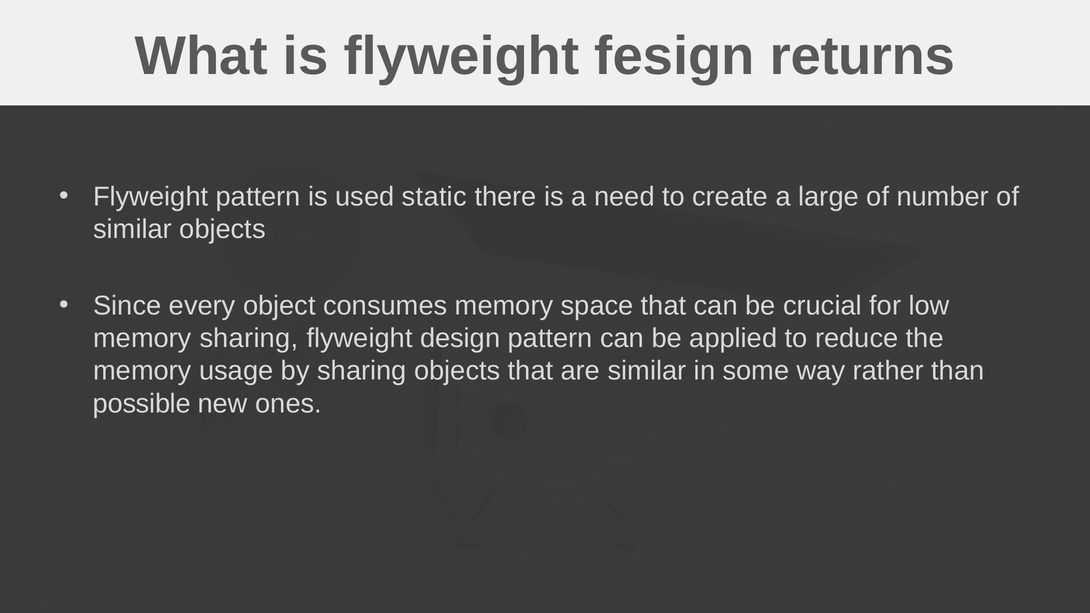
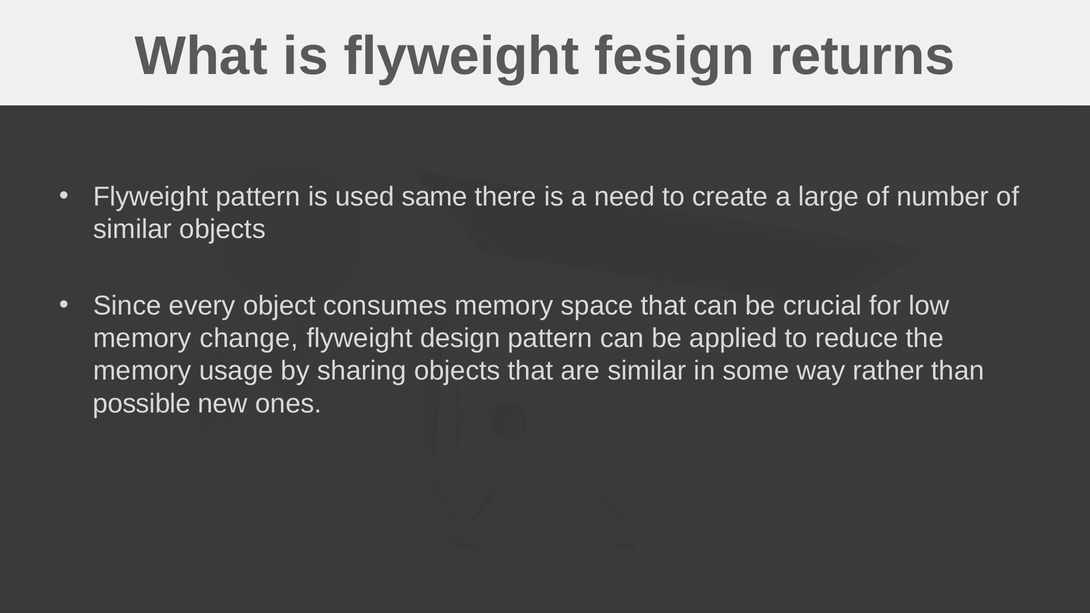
static: static -> same
memory sharing: sharing -> change
